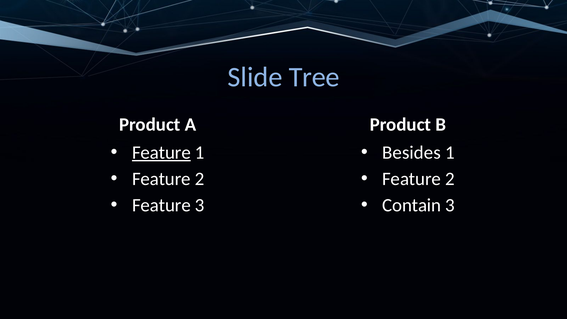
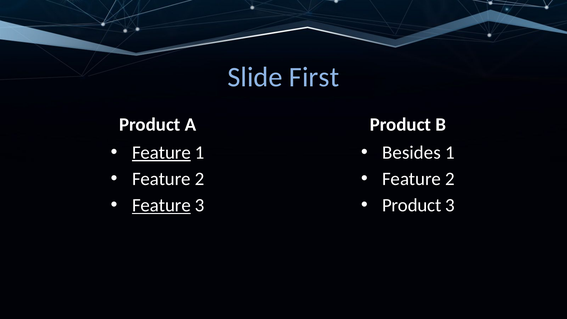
Tree: Tree -> First
Feature at (161, 205) underline: none -> present
Contain at (412, 205): Contain -> Product
